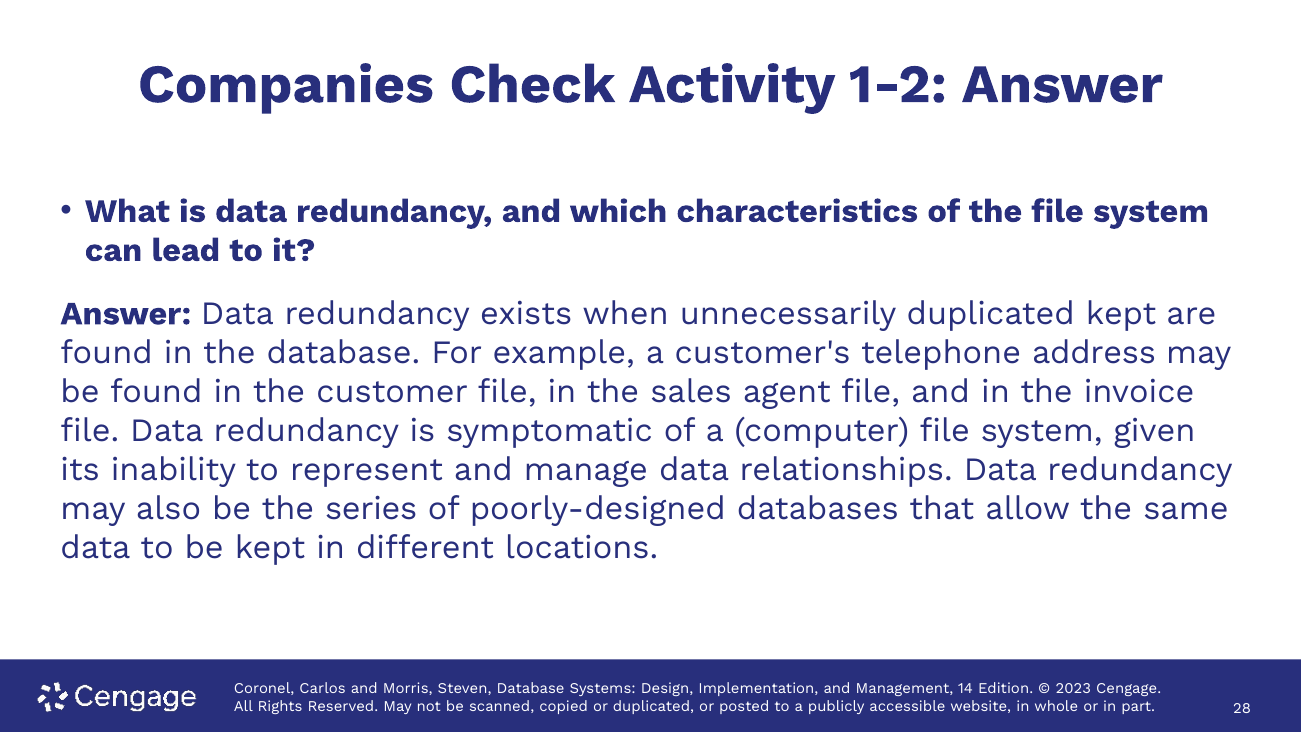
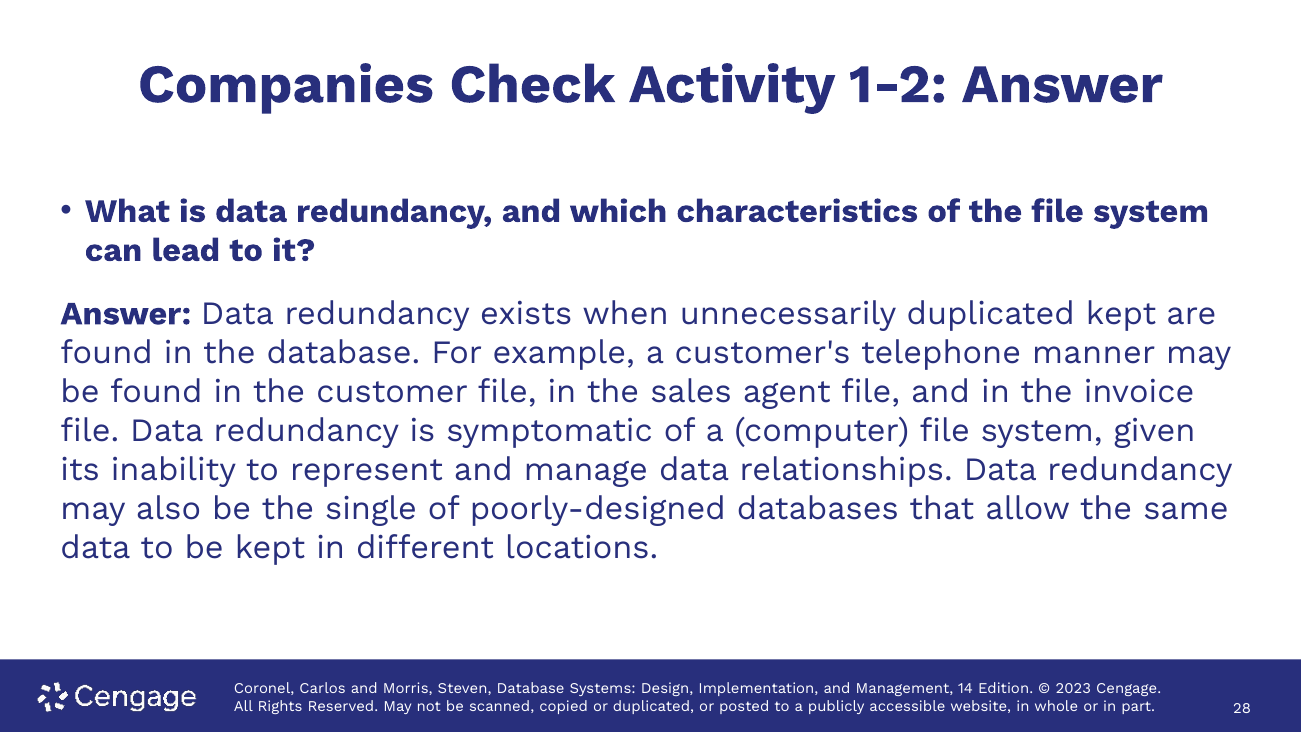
address: address -> manner
series: series -> single
